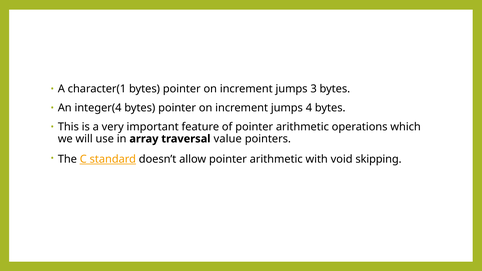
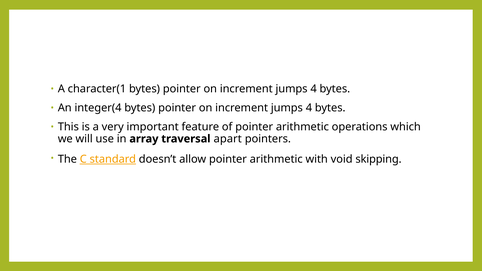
3 at (314, 89): 3 -> 4
value: value -> apart
